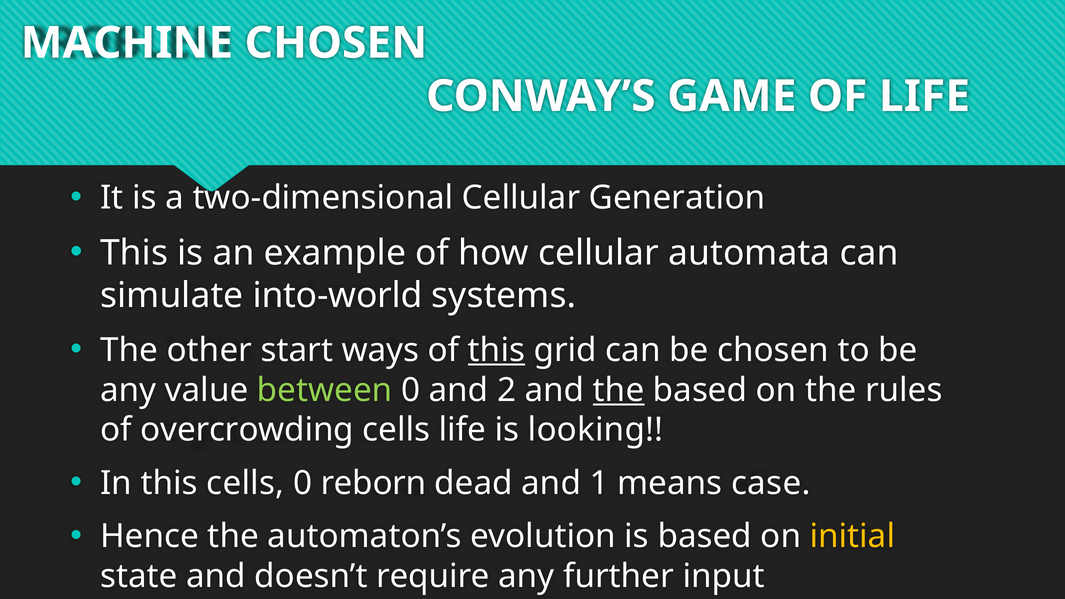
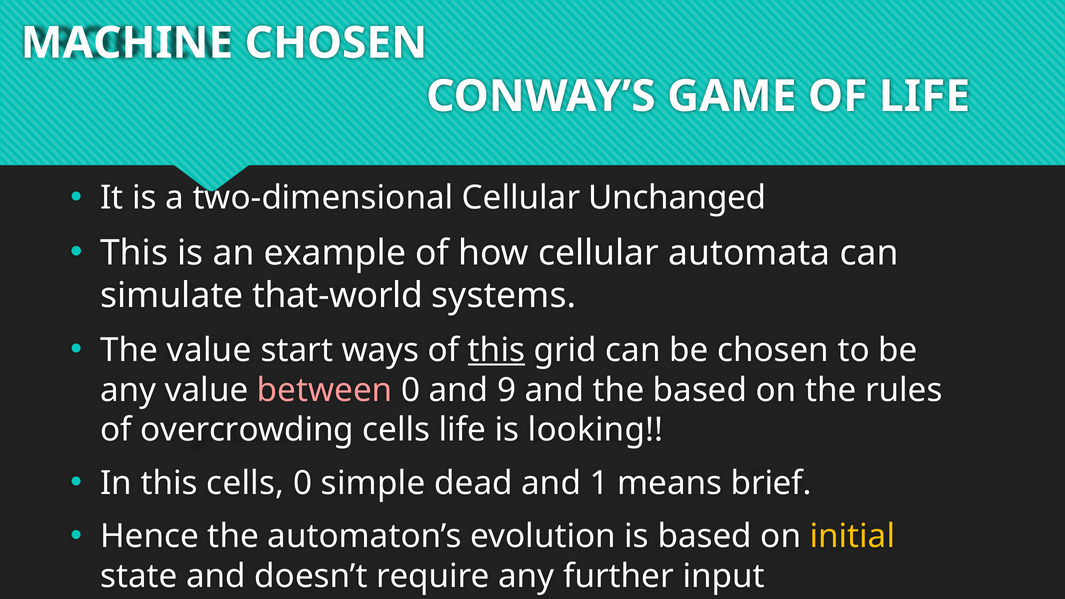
Generation: Generation -> Unchanged
into-world: into-world -> that-world
The other: other -> value
between colour: light green -> pink
2: 2 -> 9
the at (619, 390) underline: present -> none
reborn: reborn -> simple
case: case -> brief
